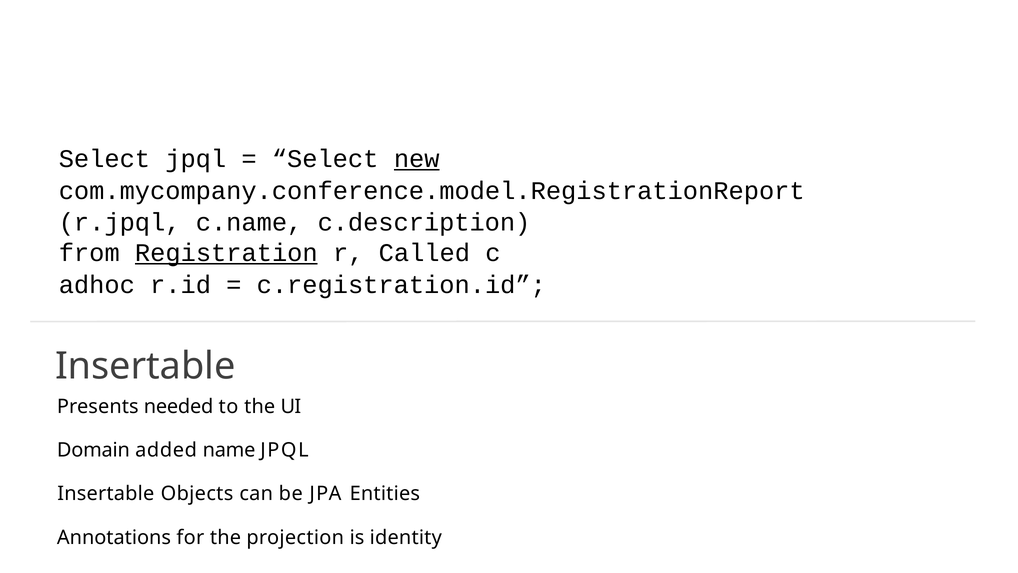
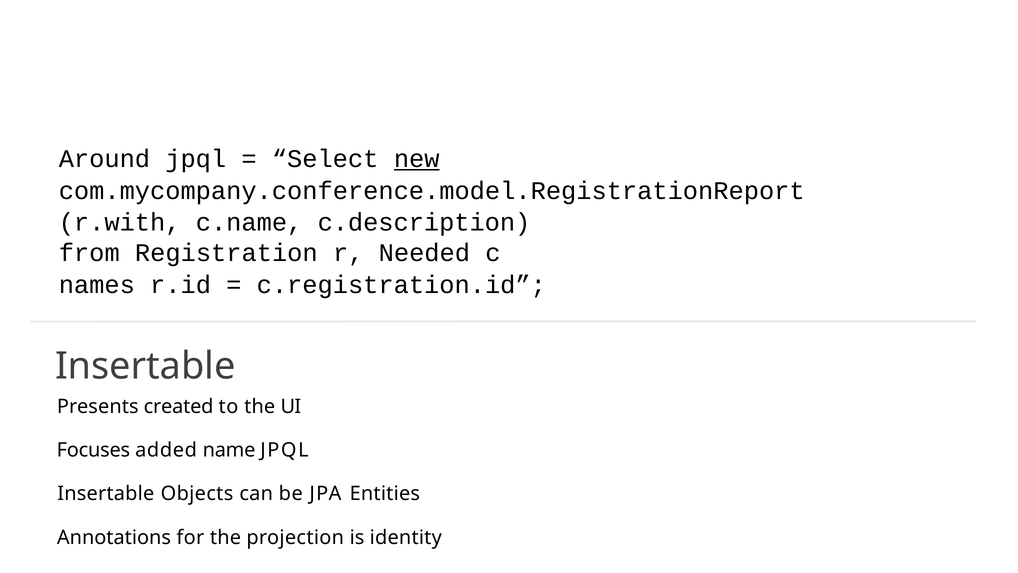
Select at (104, 159): Select -> Around
r.jpql: r.jpql -> r.with
Registration underline: present -> none
Called: Called -> Needed
adhoc: adhoc -> names
needed: needed -> created
Domain: Domain -> Focuses
